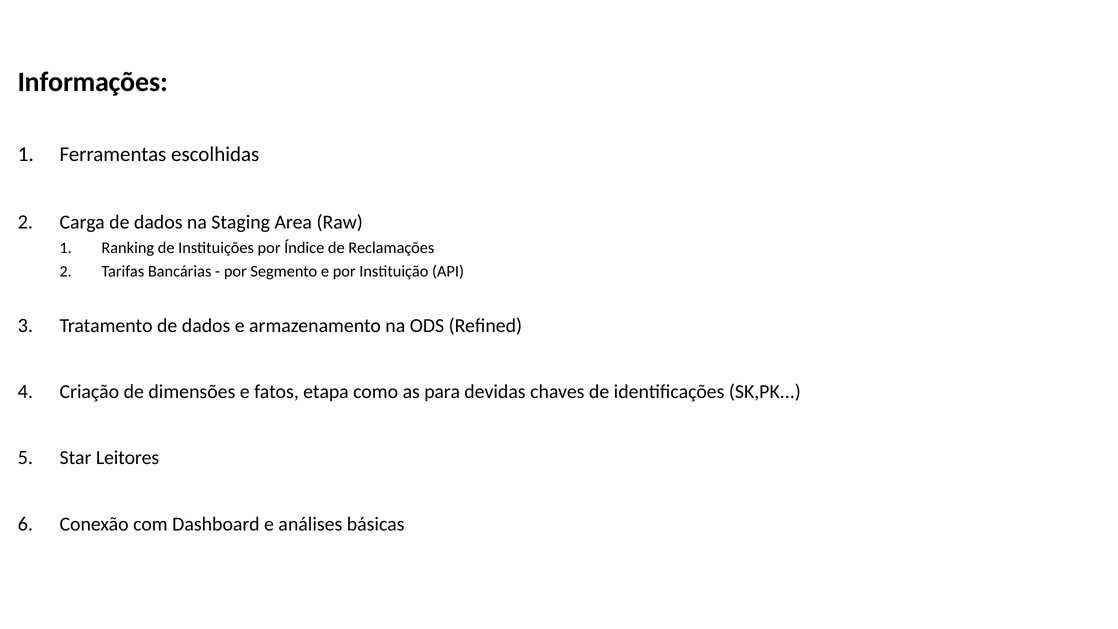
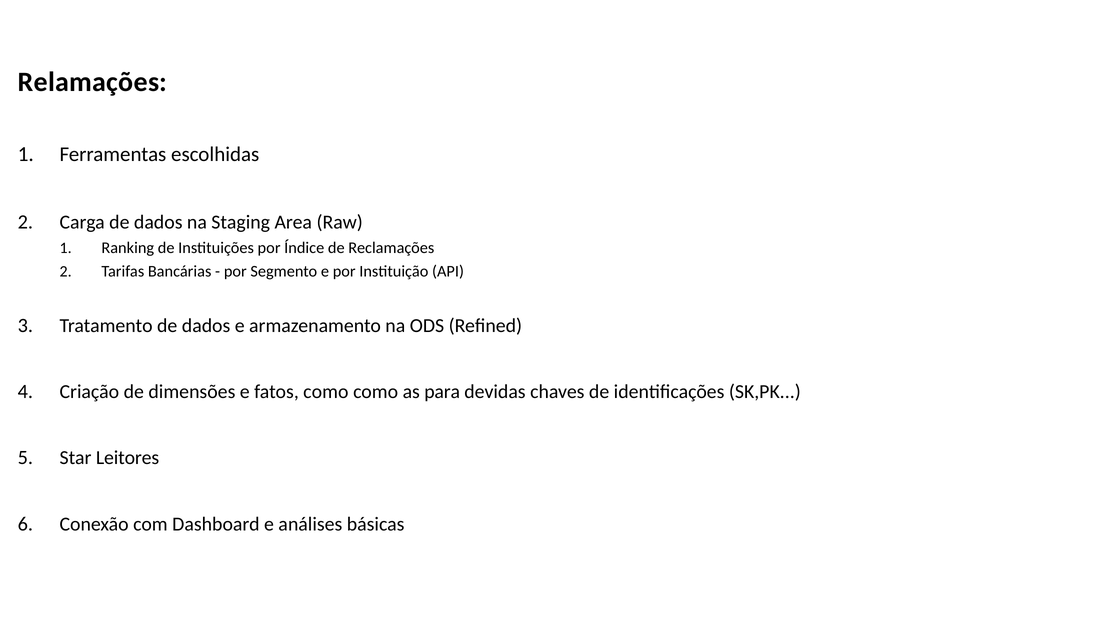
Informações: Informações -> Relamações
fatos etapa: etapa -> como
